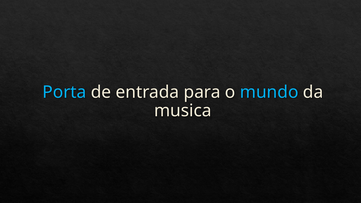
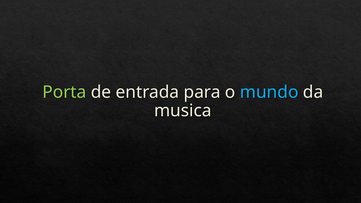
Porta colour: light blue -> light green
